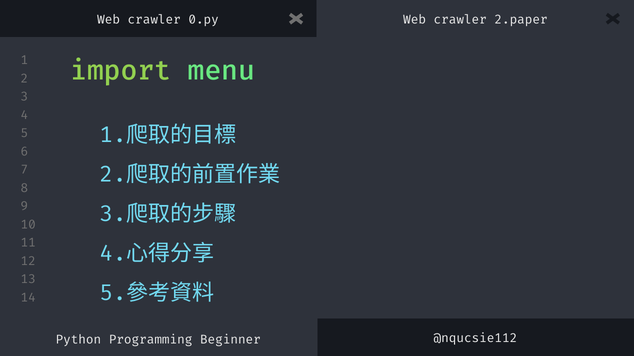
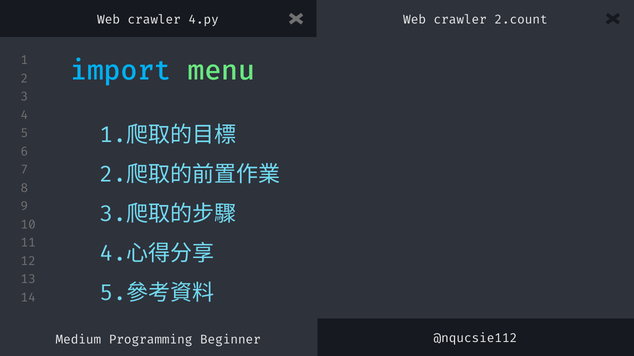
0.py: 0.py -> 4.py
2.paper: 2.paper -> 2.count
import colour: light green -> light blue
Python: Python -> Medium
